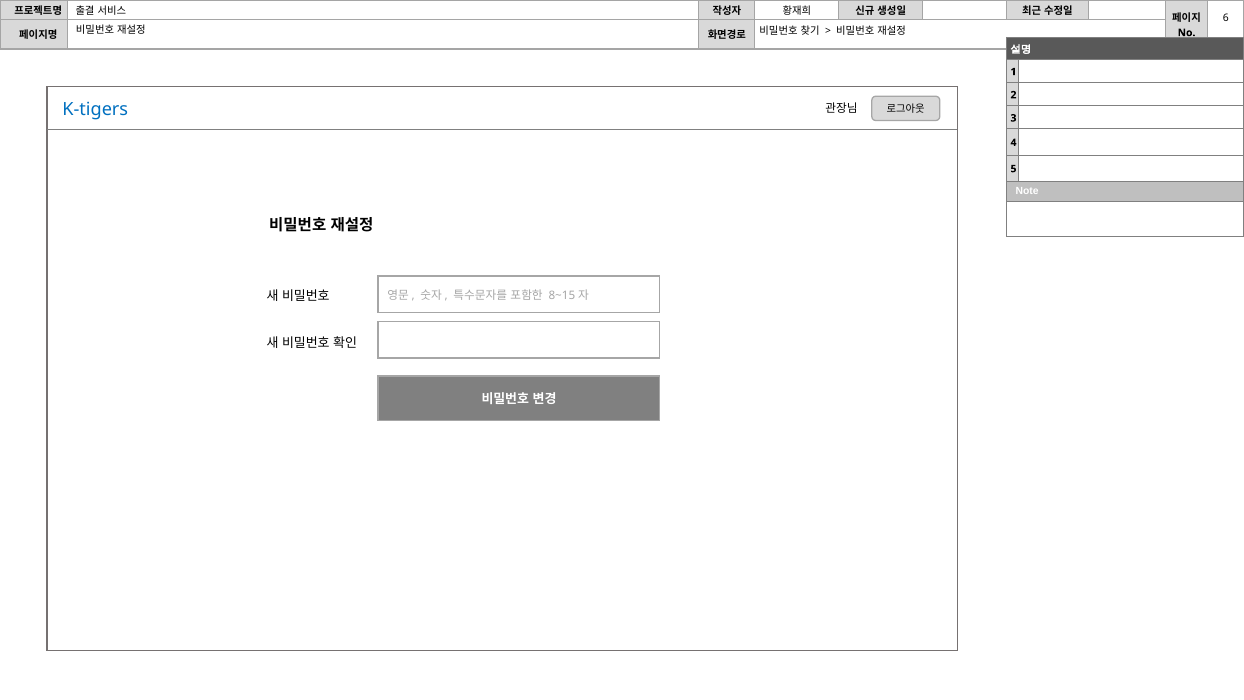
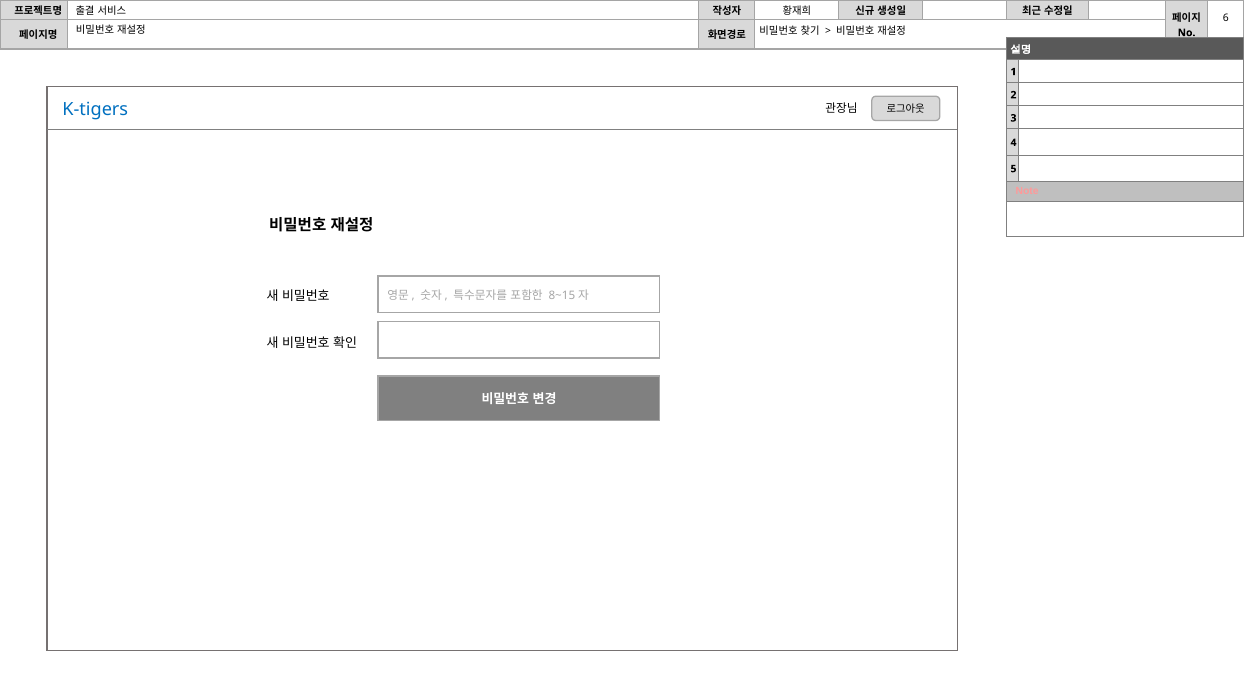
Note colour: white -> pink
